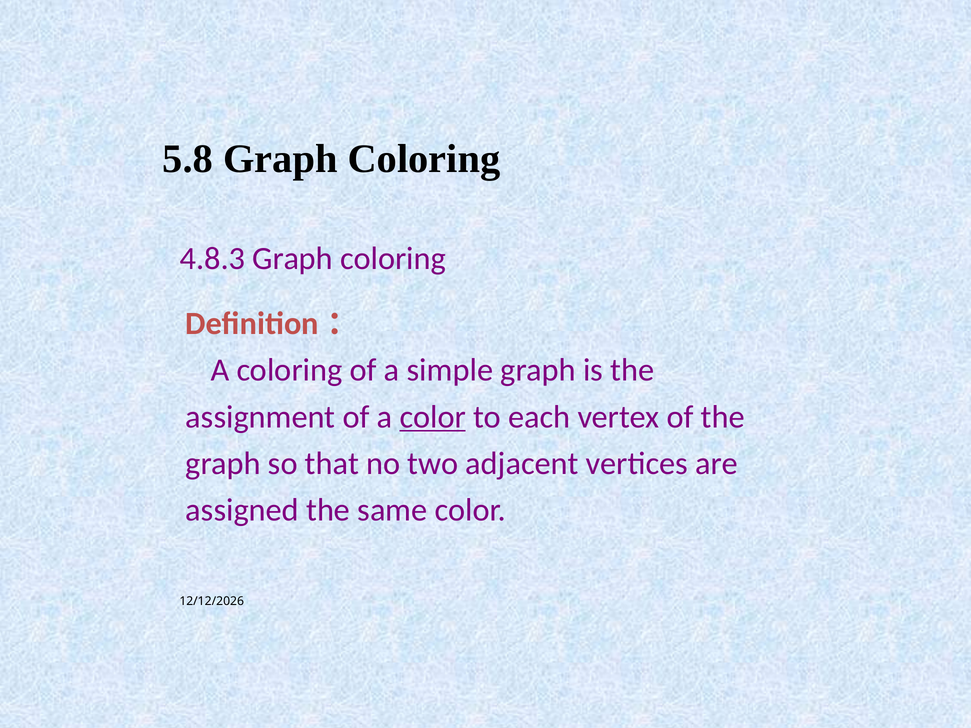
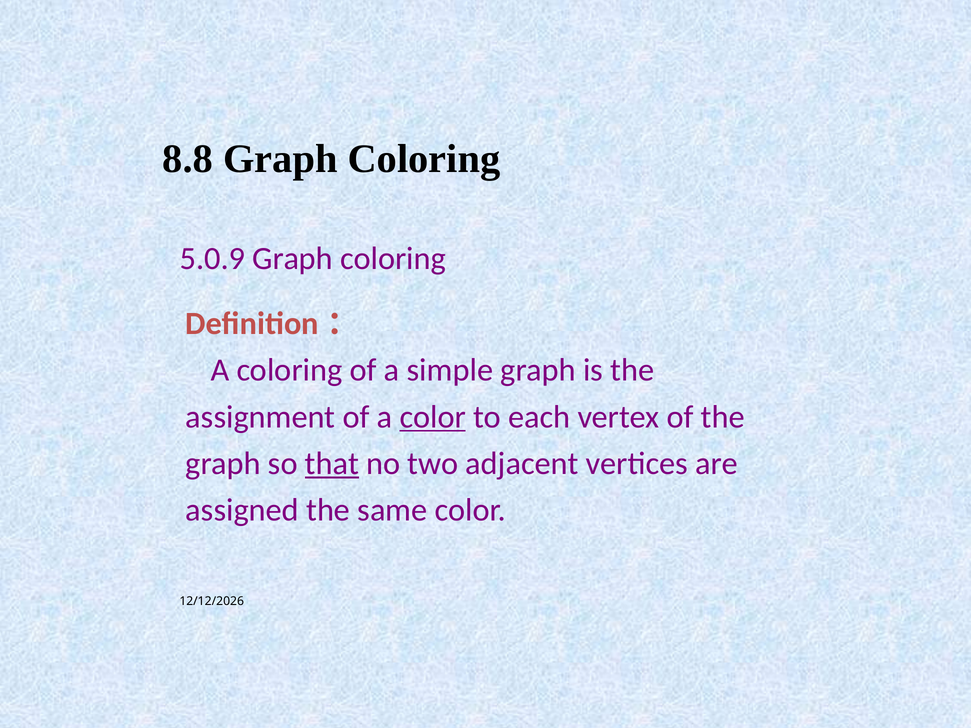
5.8: 5.8 -> 8.8
4.8.3: 4.8.3 -> 5.0.9
that underline: none -> present
